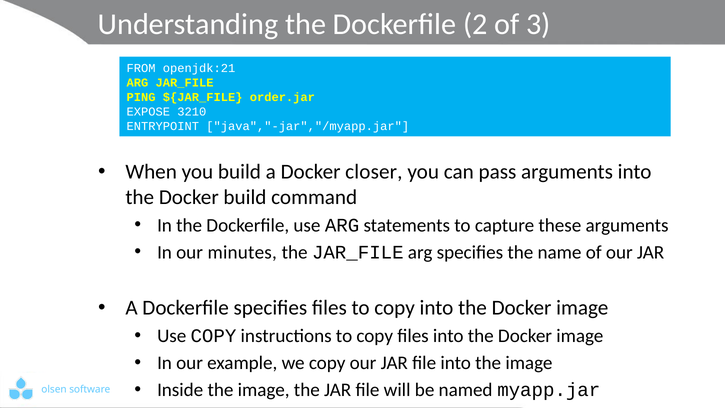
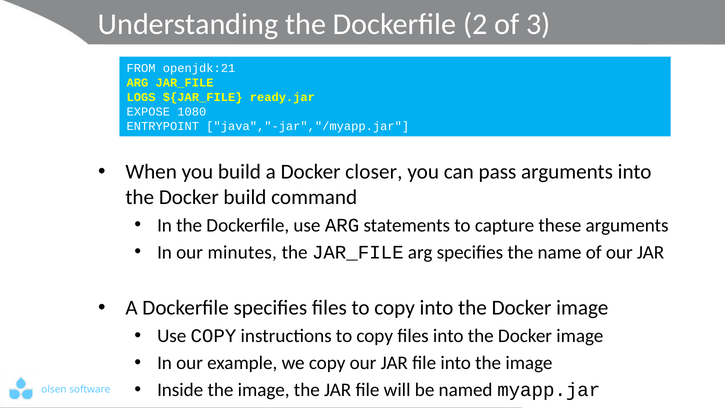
PING: PING -> LOGS
order.jar: order.jar -> ready.jar
3210: 3210 -> 1080
